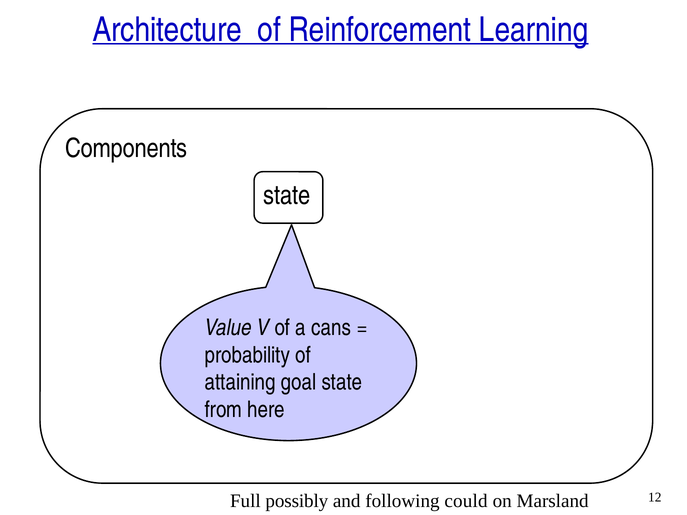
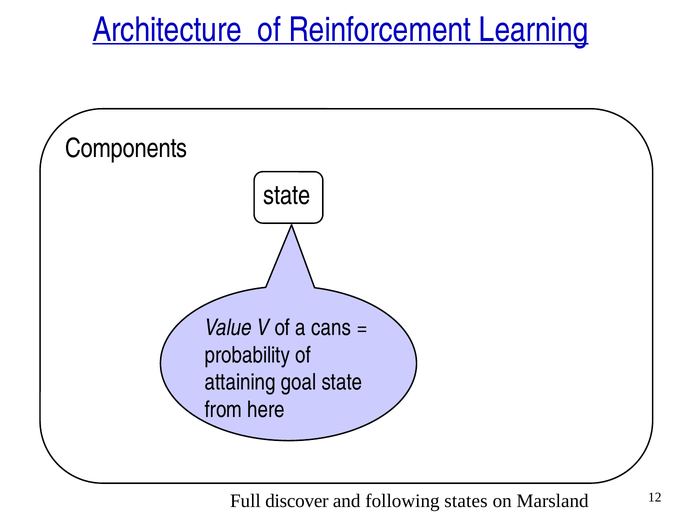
possibly: possibly -> discover
could: could -> states
